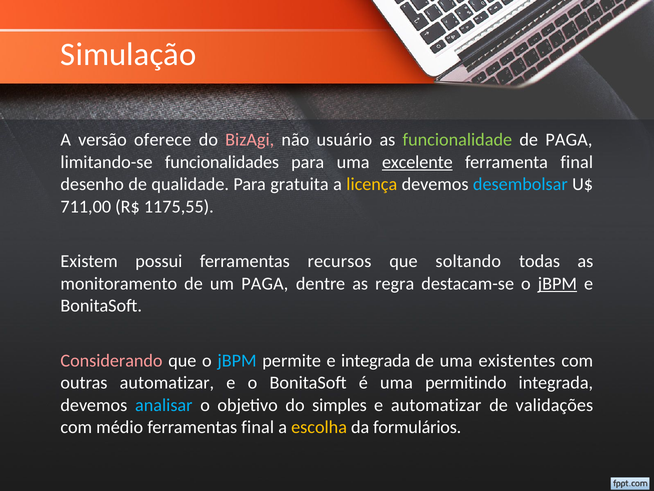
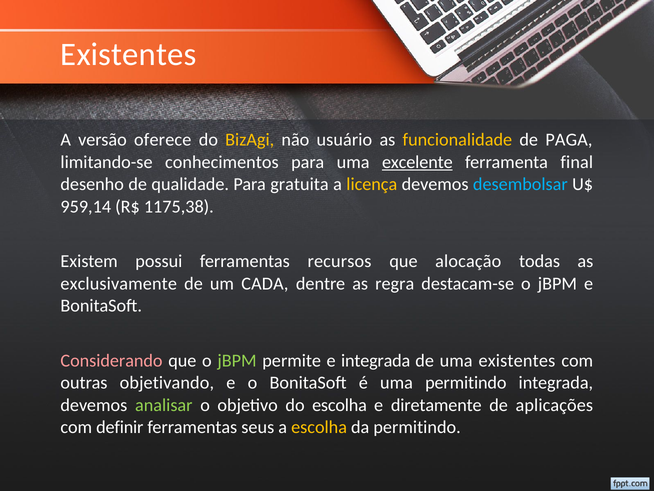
Simulação at (128, 54): Simulação -> Existentes
BizAgi colour: pink -> yellow
funcionalidade colour: light green -> yellow
funcionalidades: funcionalidades -> conhecimentos
711,00: 711,00 -> 959,14
1175,55: 1175,55 -> 1175,38
soltando: soltando -> alocação
monitoramento: monitoramento -> exclusivamente
um PAGA: PAGA -> CADA
jBPM at (557, 283) underline: present -> none
jBPM at (237, 360) colour: light blue -> light green
outras automatizar: automatizar -> objetivando
analisar colour: light blue -> light green
do simples: simples -> escolha
e automatizar: automatizar -> diretamente
validações: validações -> aplicações
médio: médio -> definir
ferramentas final: final -> seus
da formulários: formulários -> permitindo
